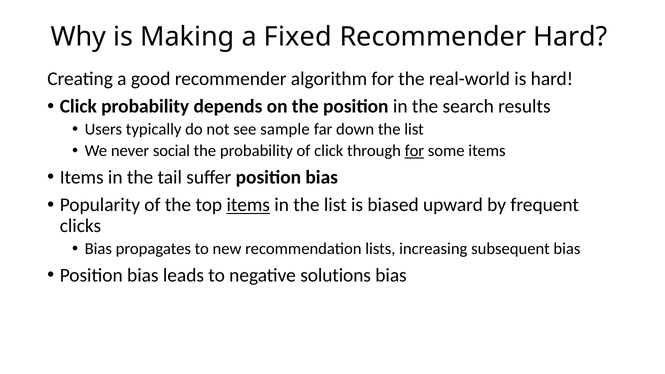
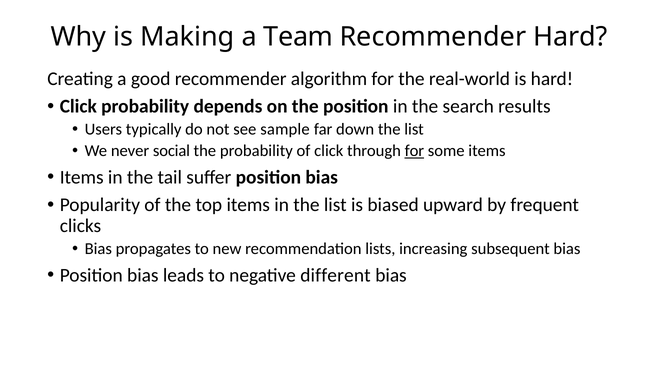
Fixed: Fixed -> Team
items at (248, 205) underline: present -> none
solutions: solutions -> different
